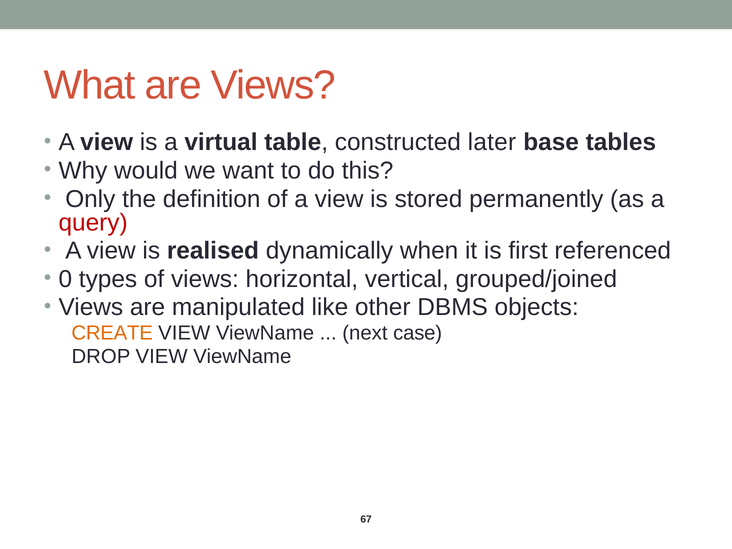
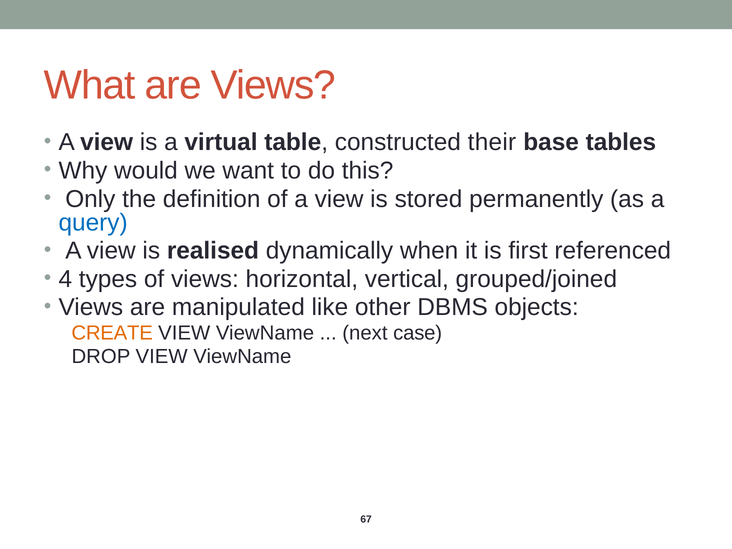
later: later -> their
query colour: red -> blue
0: 0 -> 4
